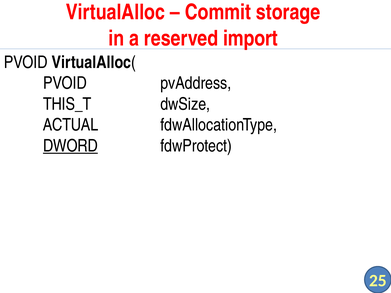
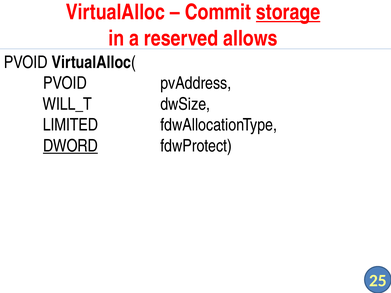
storage underline: none -> present
import: import -> allows
THIS_T: THIS_T -> WILL_T
ACTUAL: ACTUAL -> LIMITED
